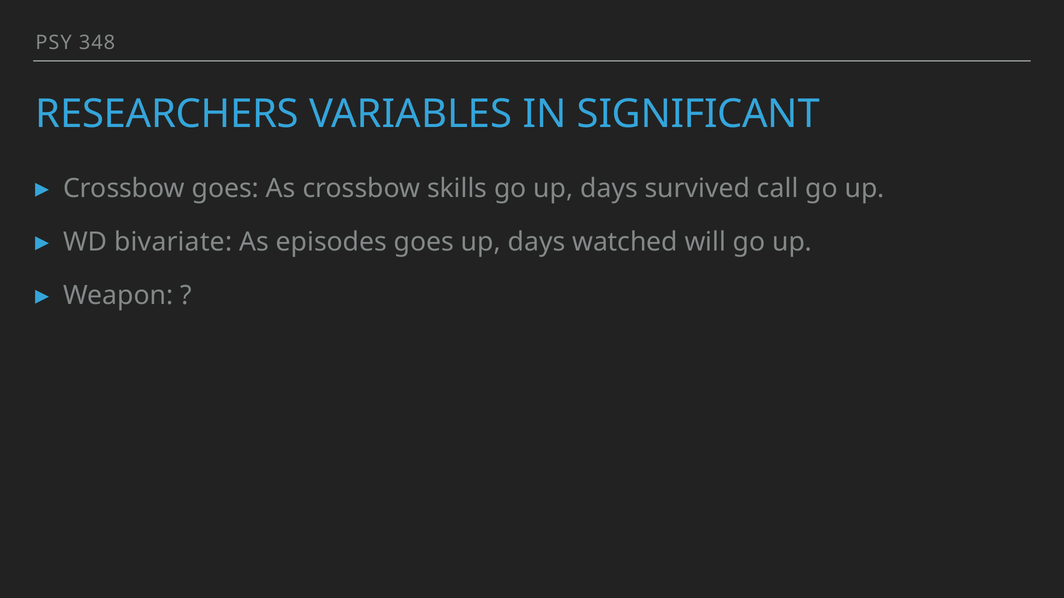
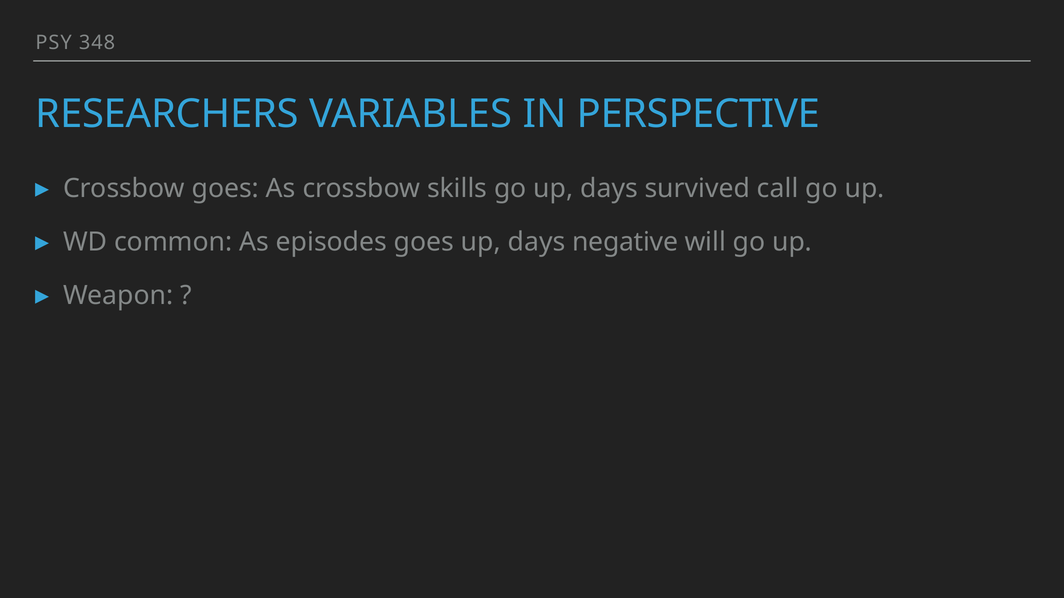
SIGNIFICANT: SIGNIFICANT -> PERSPECTIVE
bivariate: bivariate -> common
watched: watched -> negative
